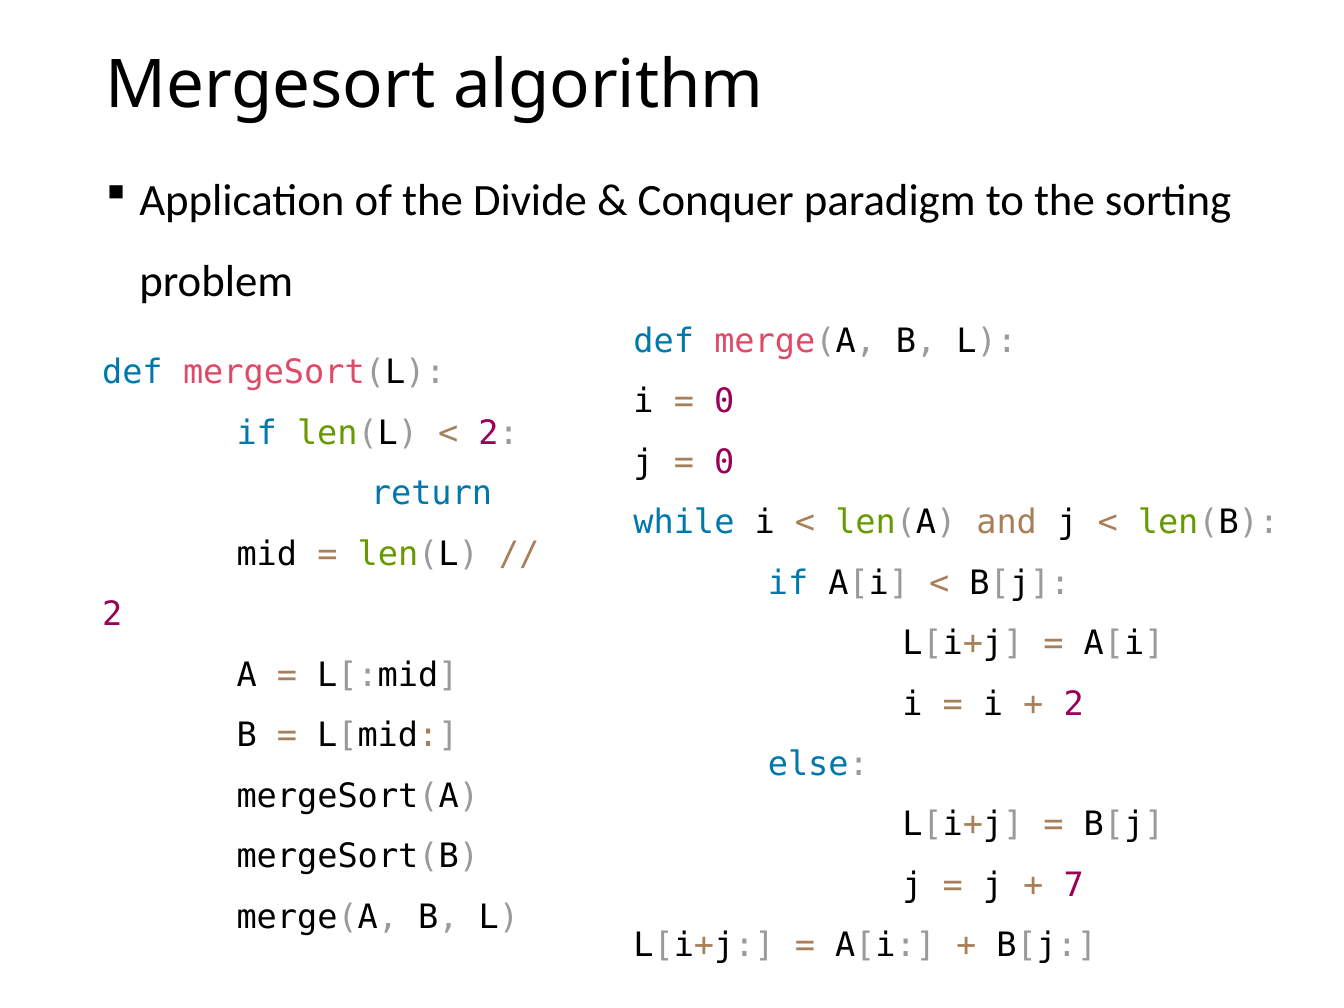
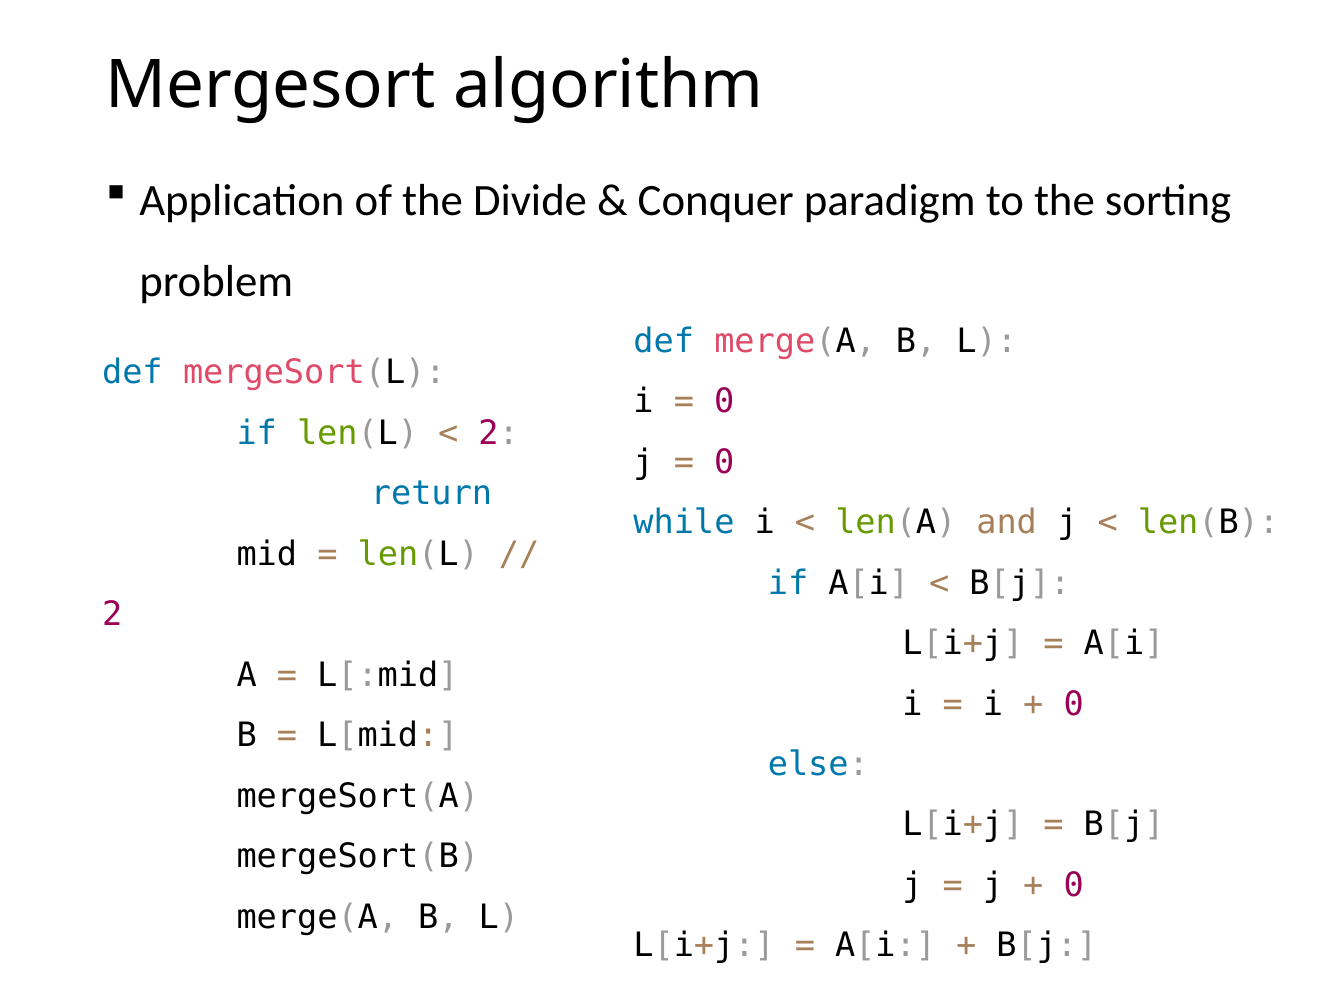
2 at (1074, 704): 2 -> 0
7 at (1074, 885): 7 -> 0
